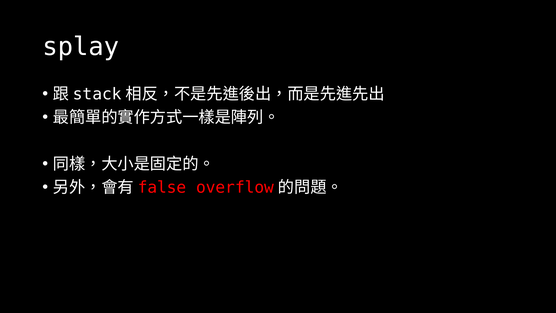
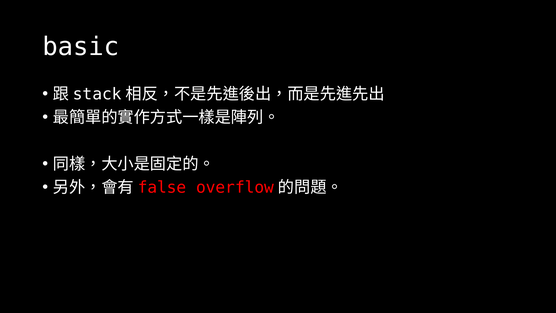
splay: splay -> basic
